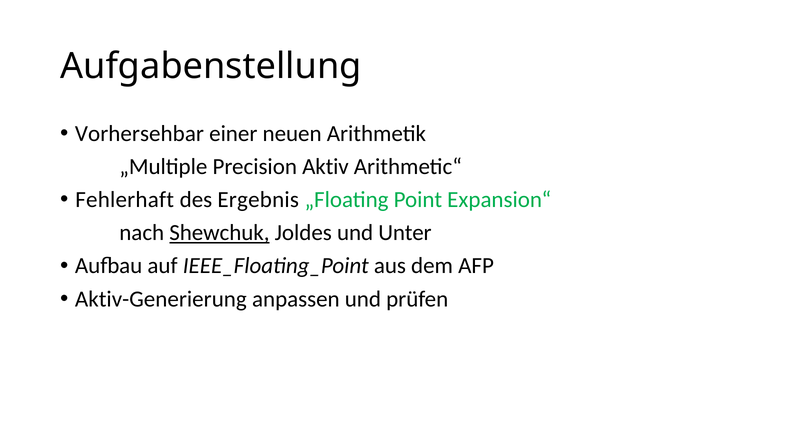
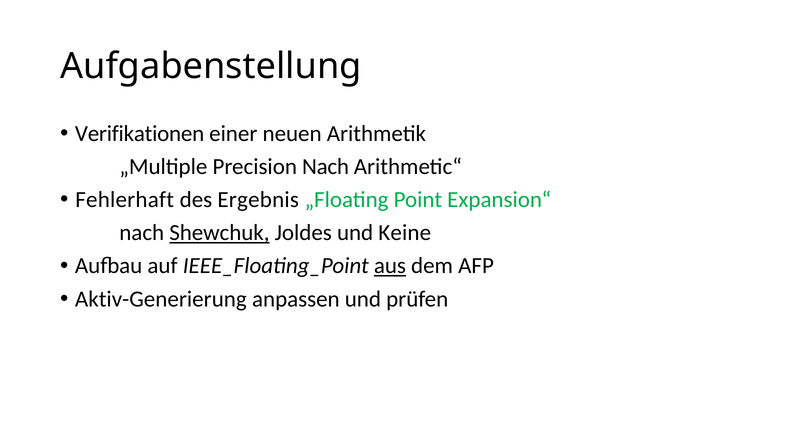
Vorhersehbar: Vorhersehbar -> Verifikationen
Precision Aktiv: Aktiv -> Nach
Unter: Unter -> Keine
aus underline: none -> present
